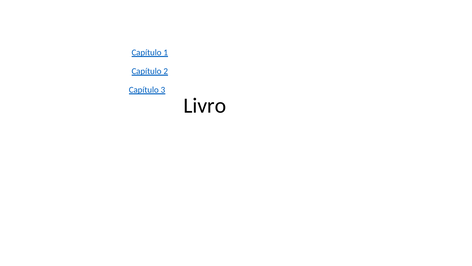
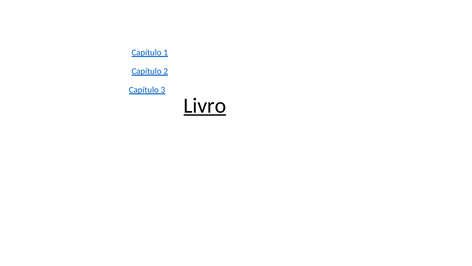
Livro underline: none -> present
